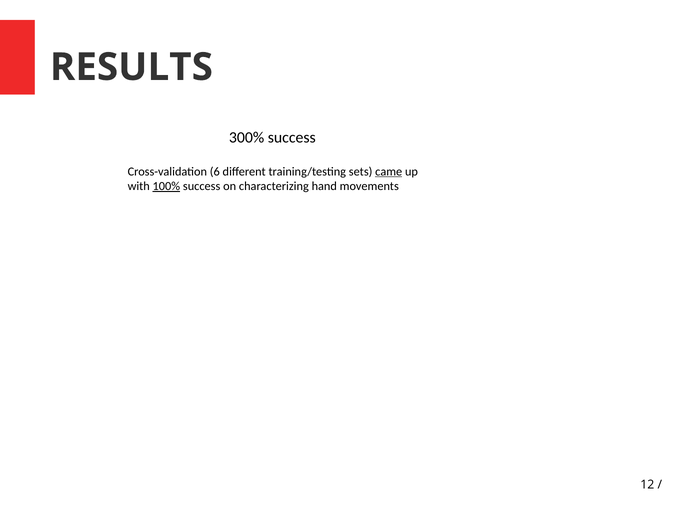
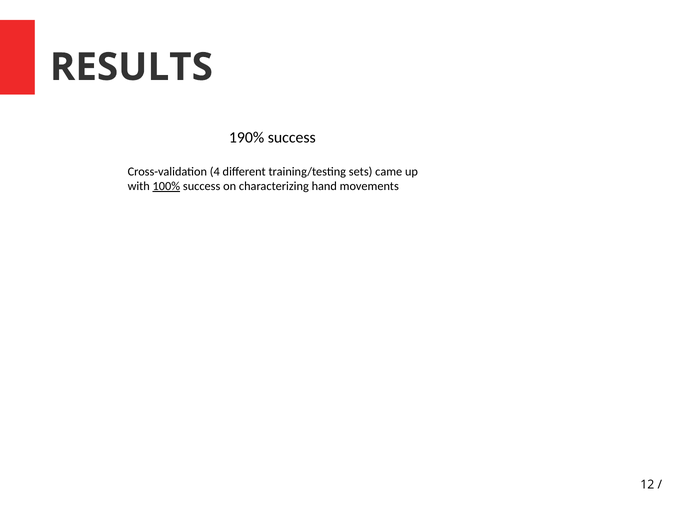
300%: 300% -> 190%
6: 6 -> 4
came underline: present -> none
